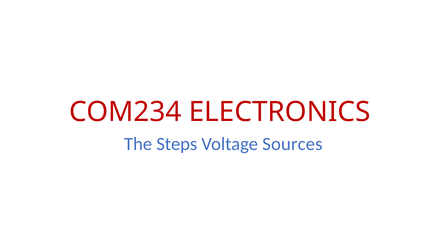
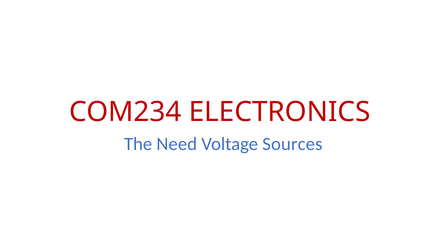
Steps: Steps -> Need
